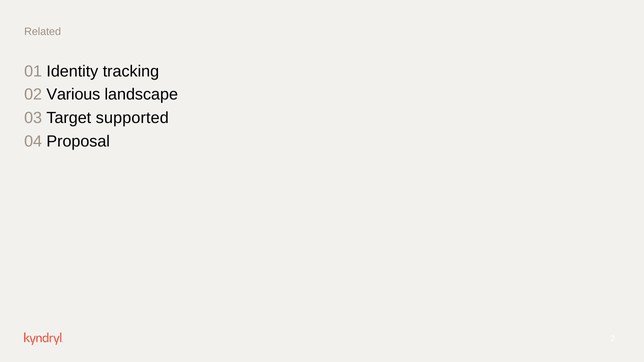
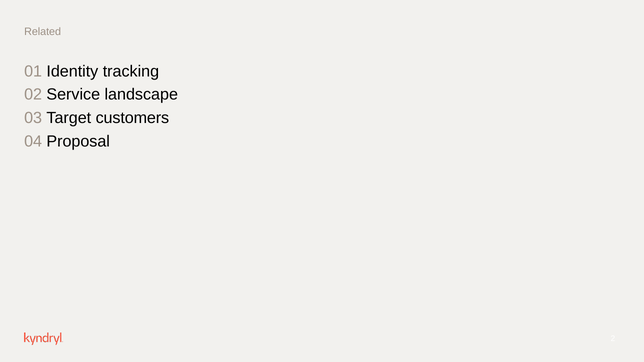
Various: Various -> Service
supported: supported -> customers
